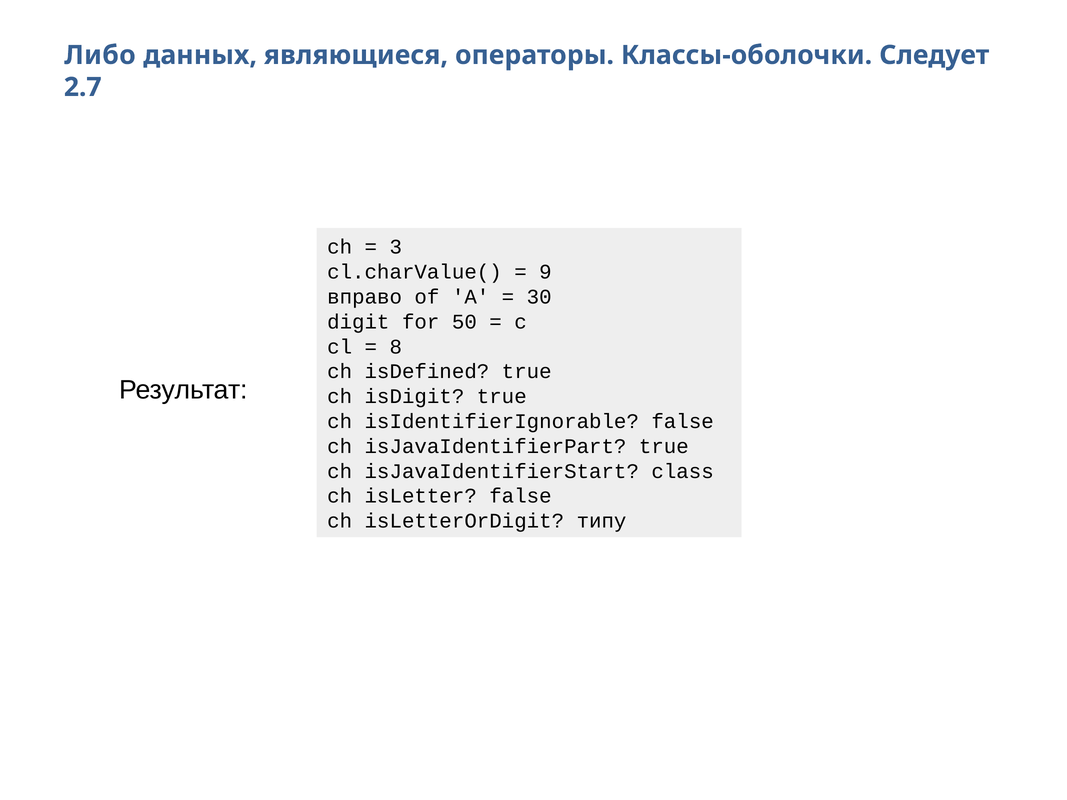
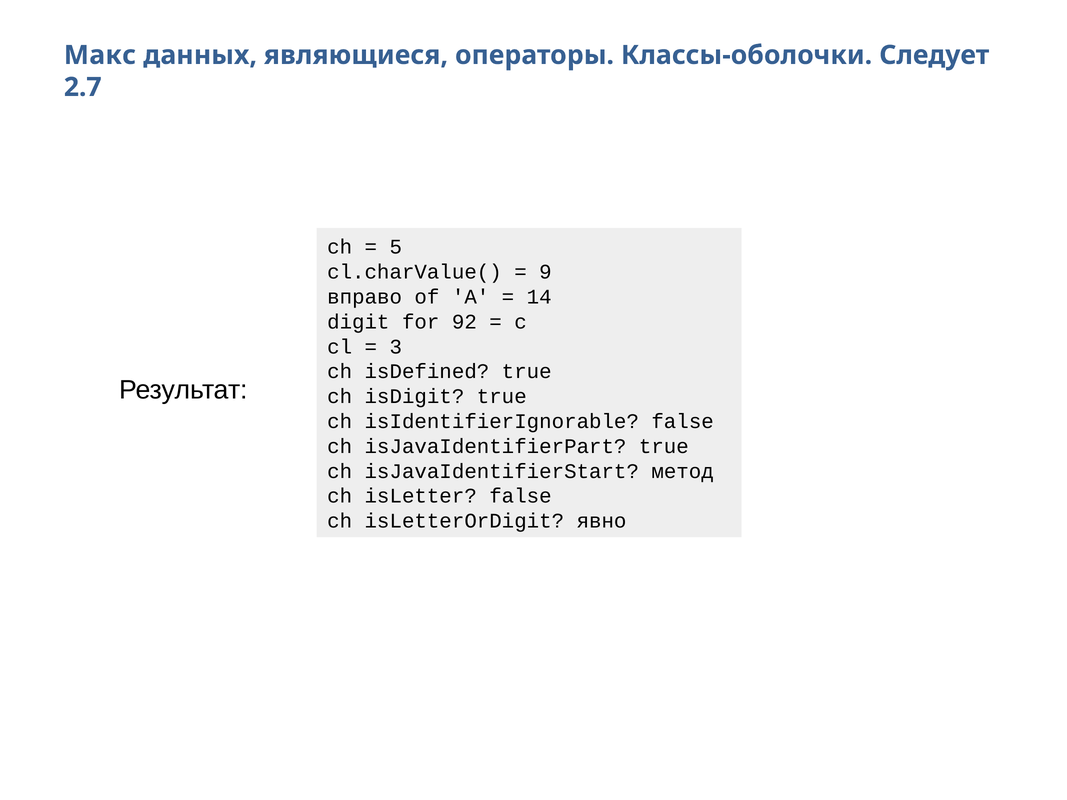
Либо: Либо -> Макс
3: 3 -> 5
30: 30 -> 14
50: 50 -> 92
8: 8 -> 3
class: class -> метод
типу: типу -> явно
